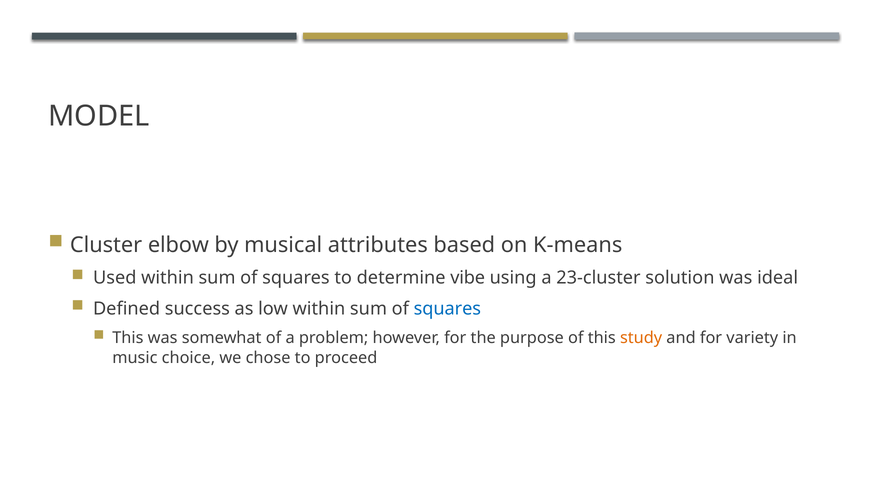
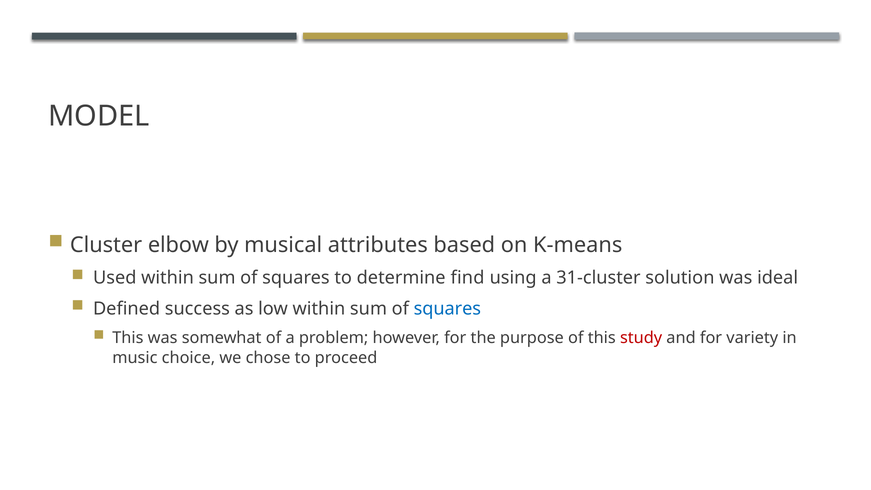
vibe: vibe -> find
23-cluster: 23-cluster -> 31-cluster
study colour: orange -> red
